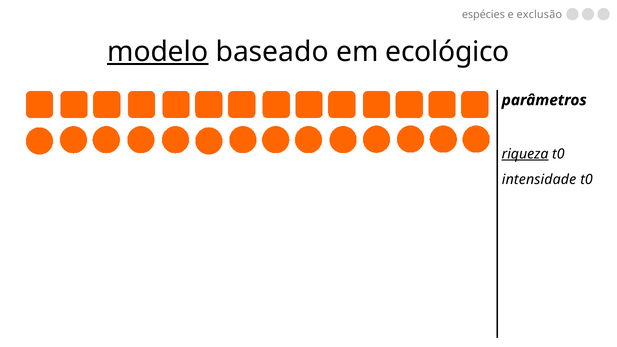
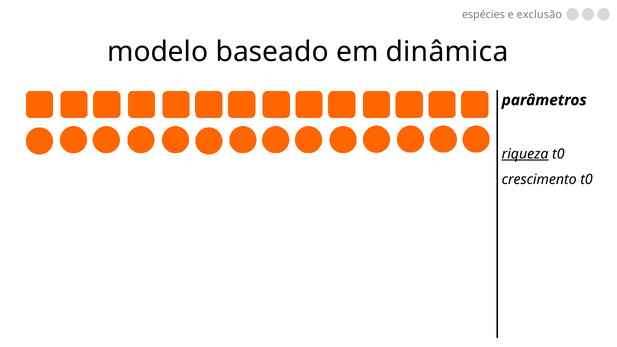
modelo underline: present -> none
ecológico: ecológico -> dinâmica
intensidade: intensidade -> crescimento
